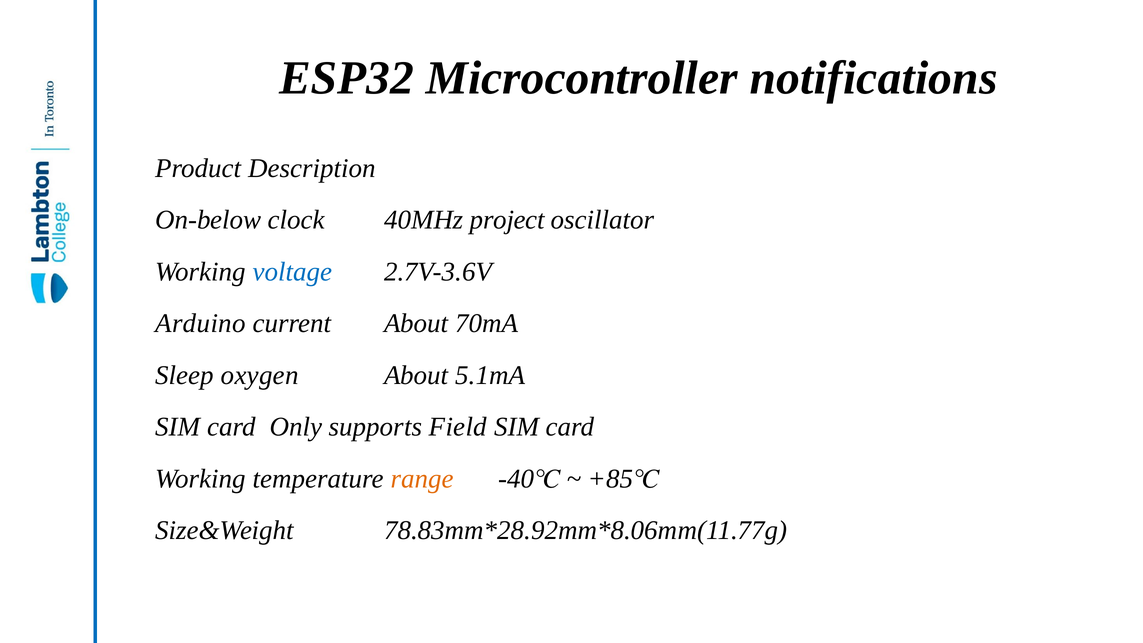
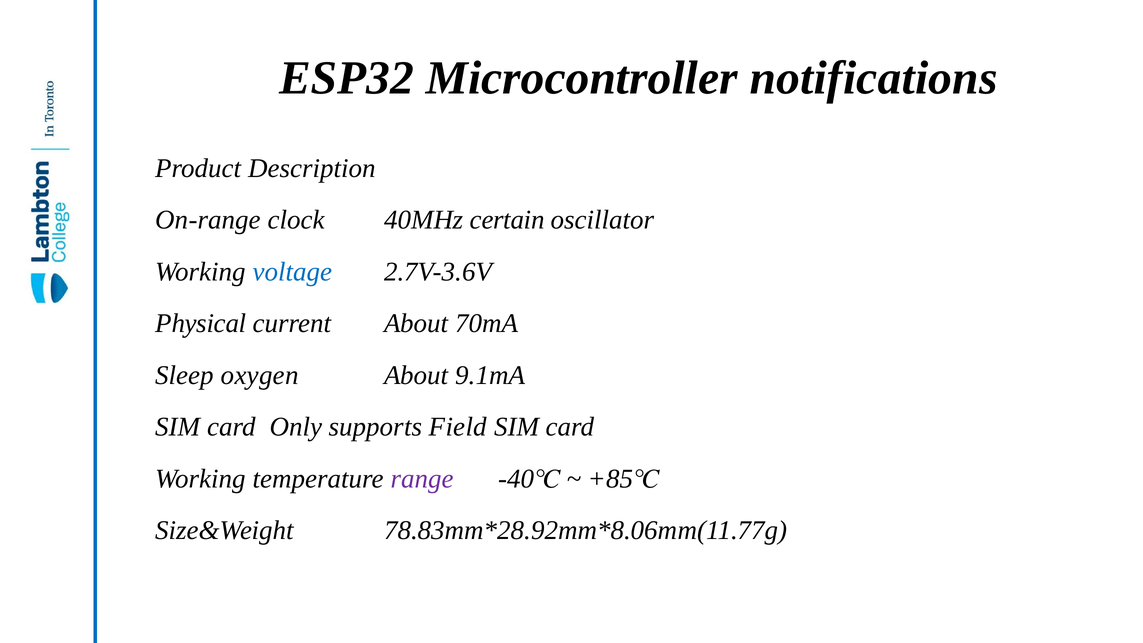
On-below: On-below -> On-range
project: project -> certain
Arduino: Arduino -> Physical
5.1mA: 5.1mA -> 9.1mA
range colour: orange -> purple
